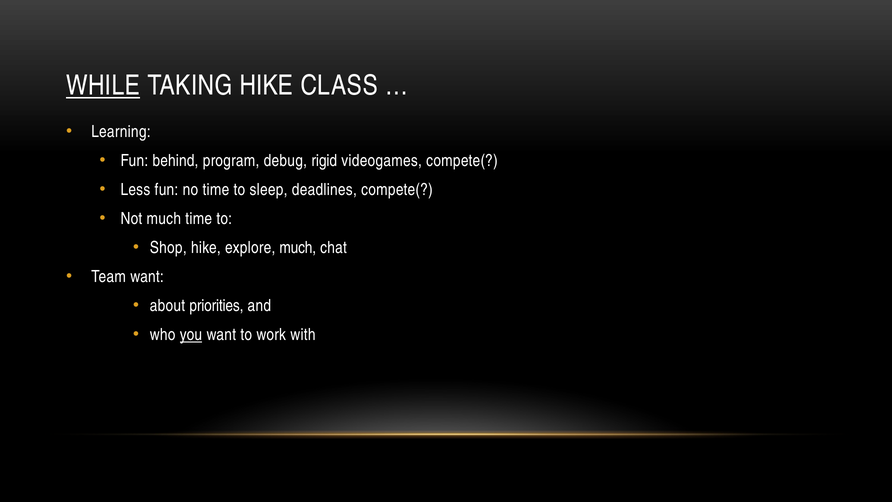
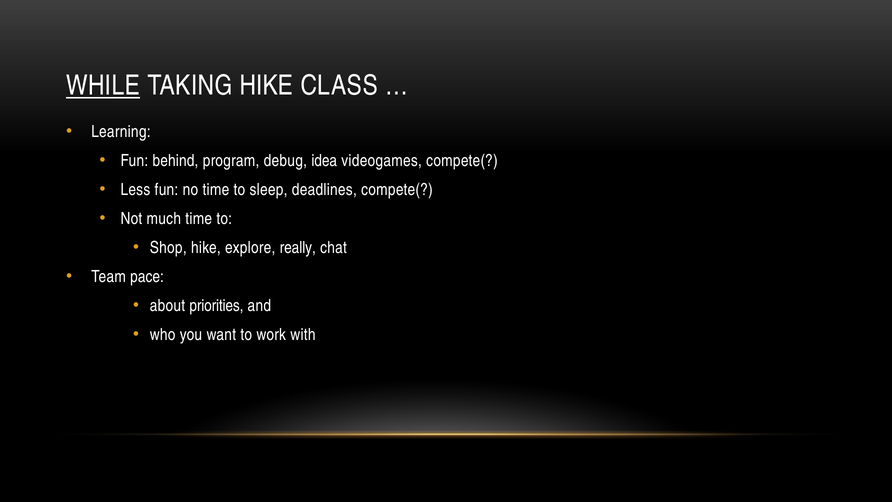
rigid: rigid -> idea
explore much: much -> really
Team want: want -> pace
you underline: present -> none
